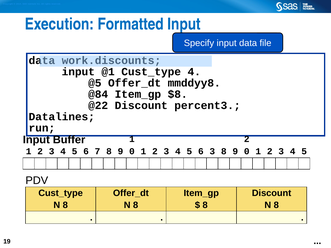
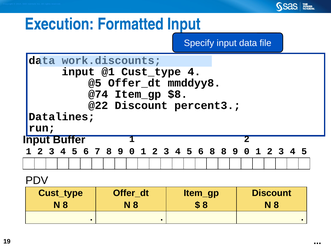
@84: @84 -> @74
6 3: 3 -> 8
